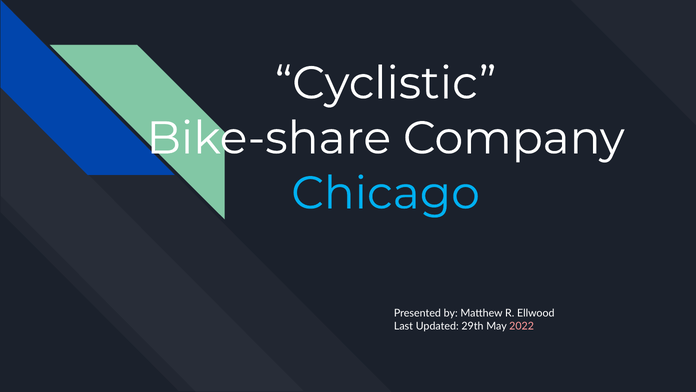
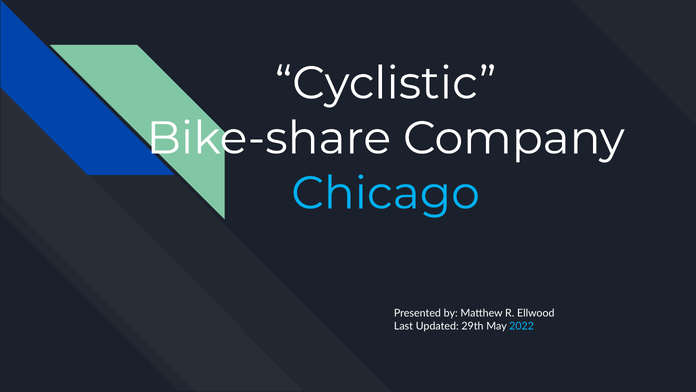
2022 colour: pink -> light blue
